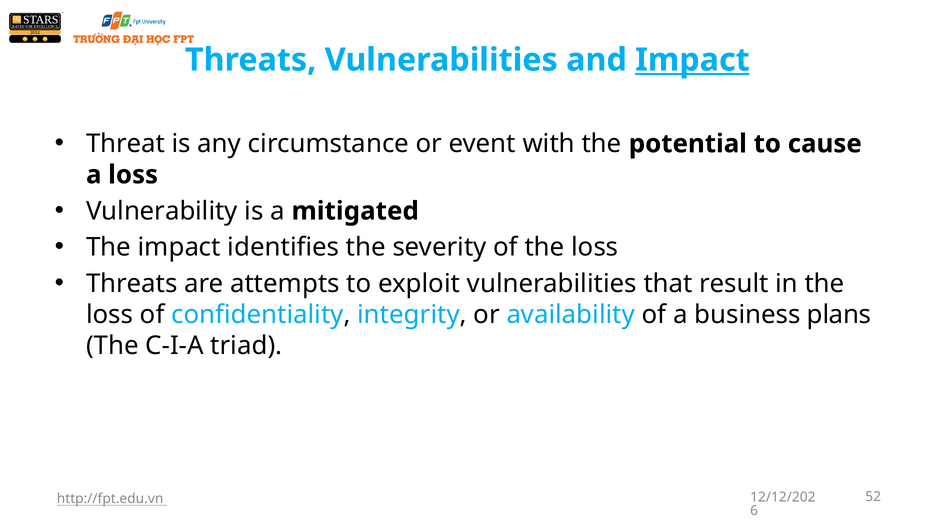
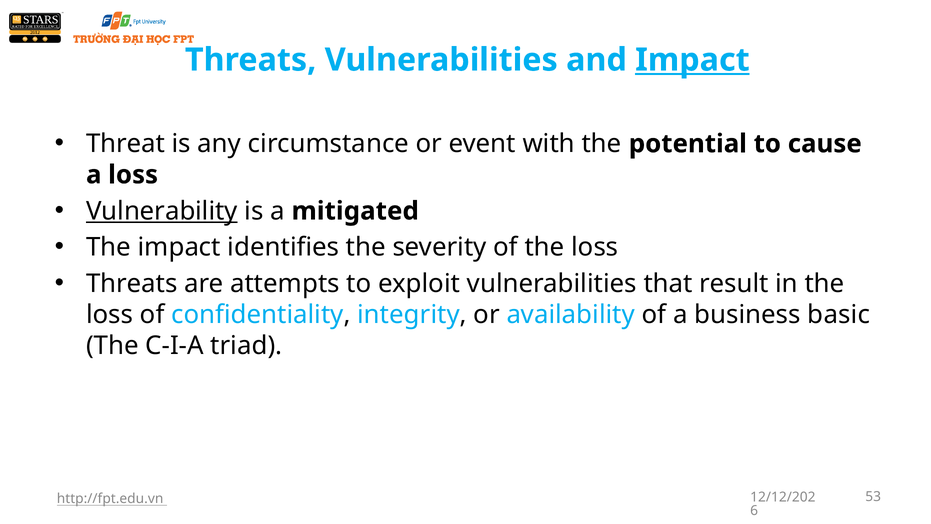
Vulnerability underline: none -> present
plans: plans -> basic
52: 52 -> 53
